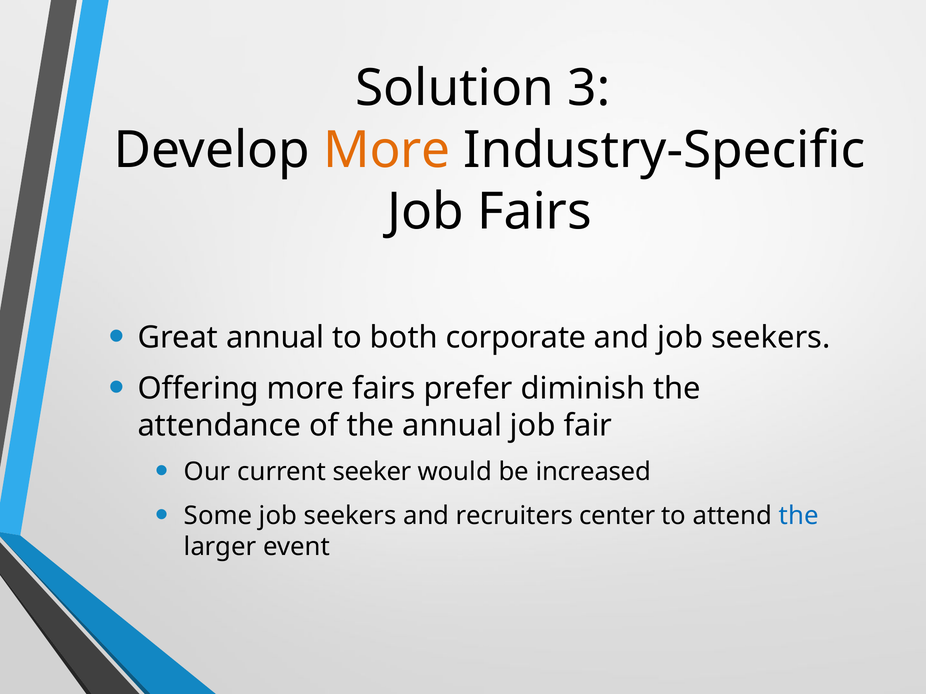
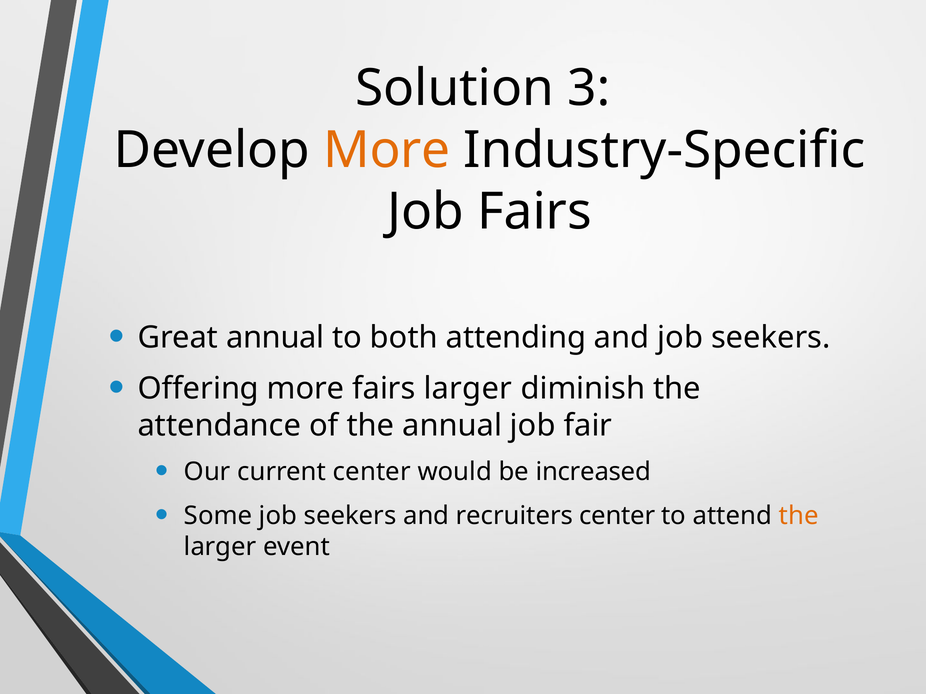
corporate: corporate -> attending
fairs prefer: prefer -> larger
current seeker: seeker -> center
the at (799, 516) colour: blue -> orange
